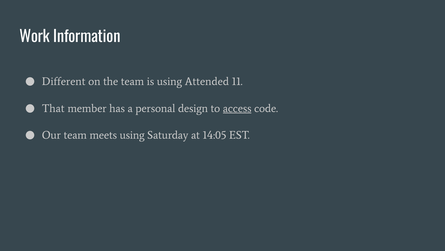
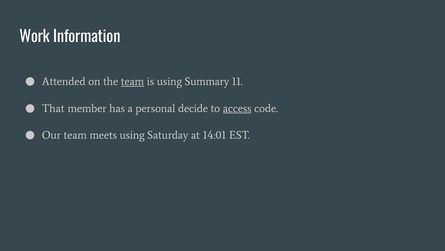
Different: Different -> Attended
team at (132, 81) underline: none -> present
Attended: Attended -> Summary
design: design -> decide
14:05: 14:05 -> 14:01
